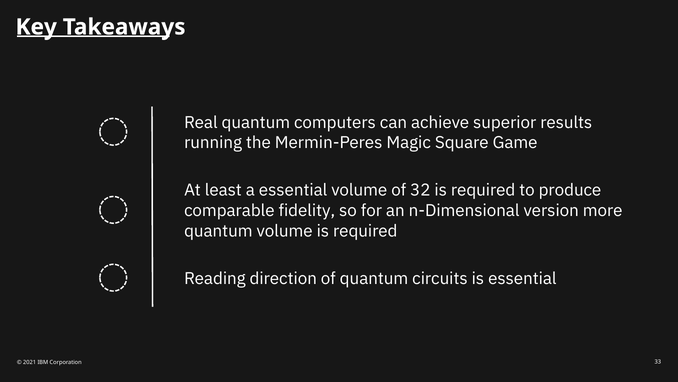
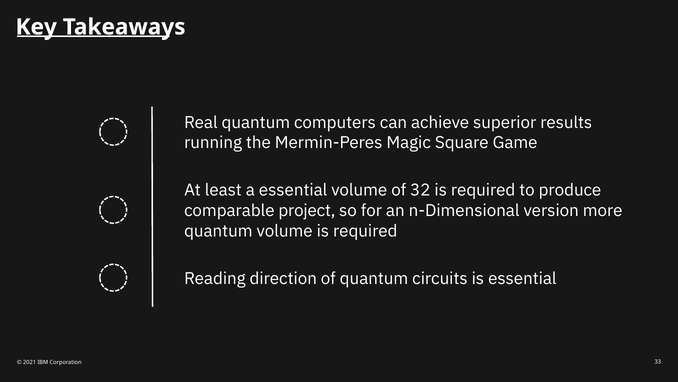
fidelity: fidelity -> project
